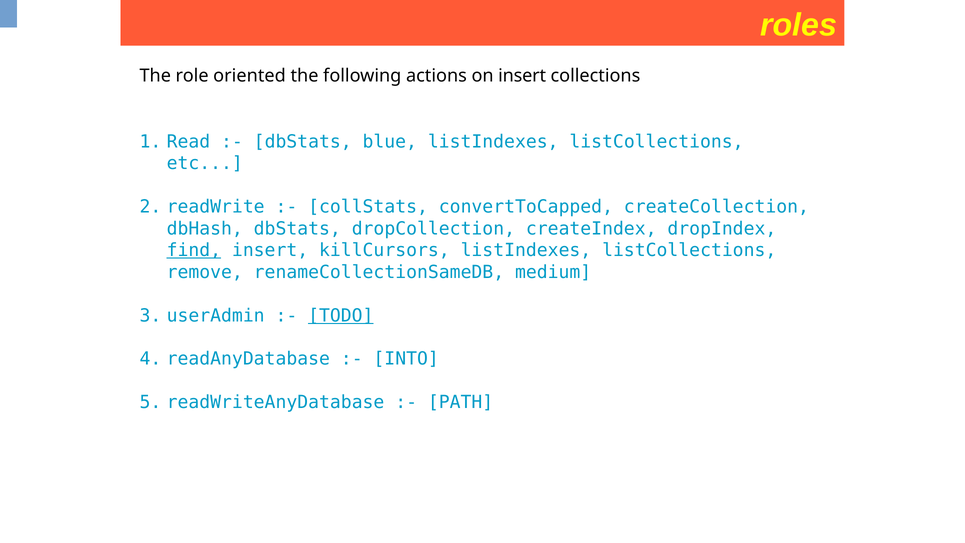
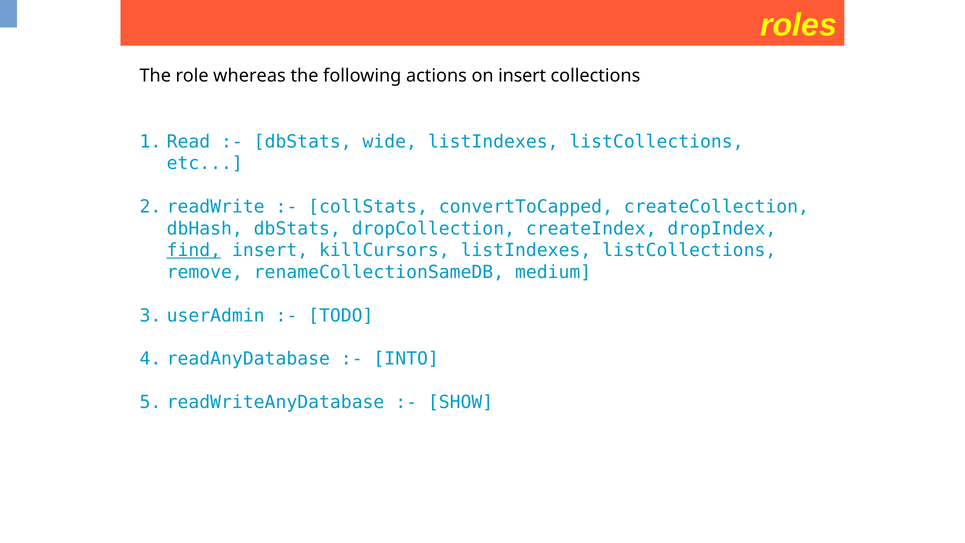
oriented: oriented -> whereas
blue: blue -> wide
TODO underline: present -> none
PATH: PATH -> SHOW
